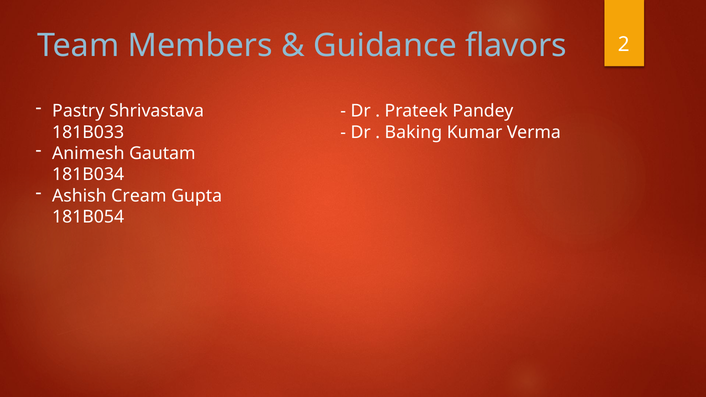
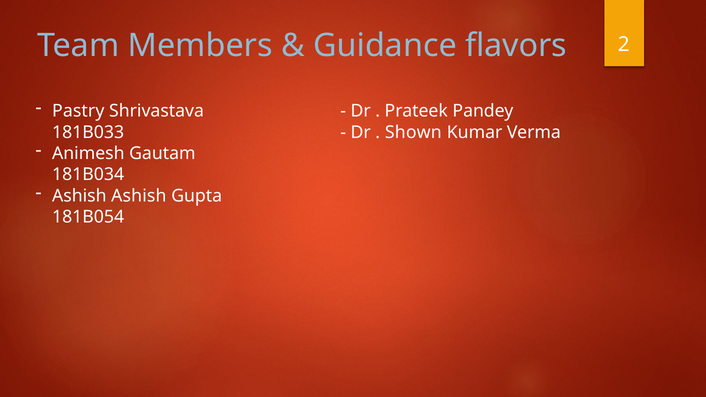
Baking: Baking -> Shown
Ashish Cream: Cream -> Ashish
